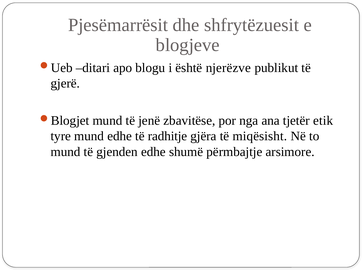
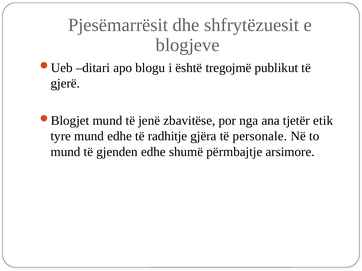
njerëzve: njerëzve -> tregojmë
miqësisht: miqësisht -> personale
